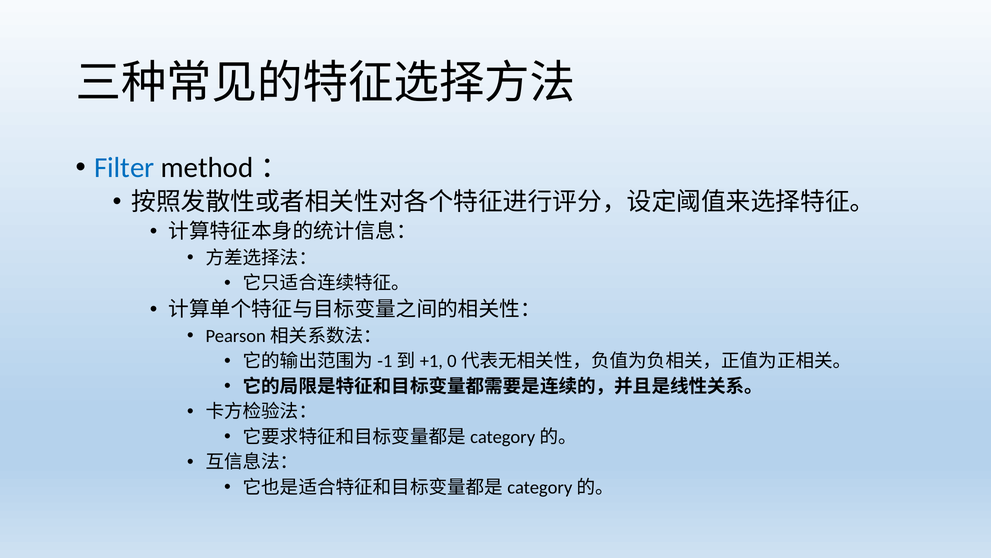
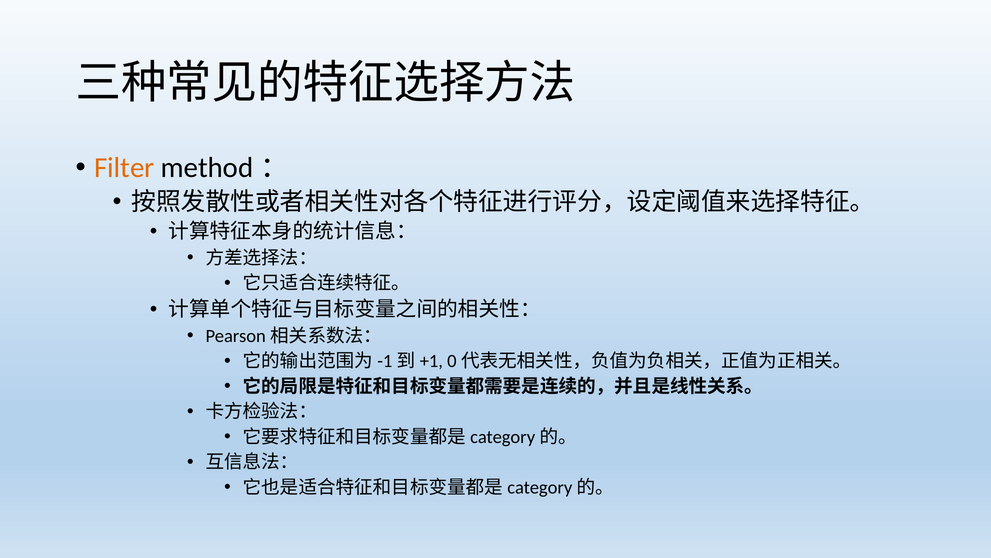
Filter colour: blue -> orange
